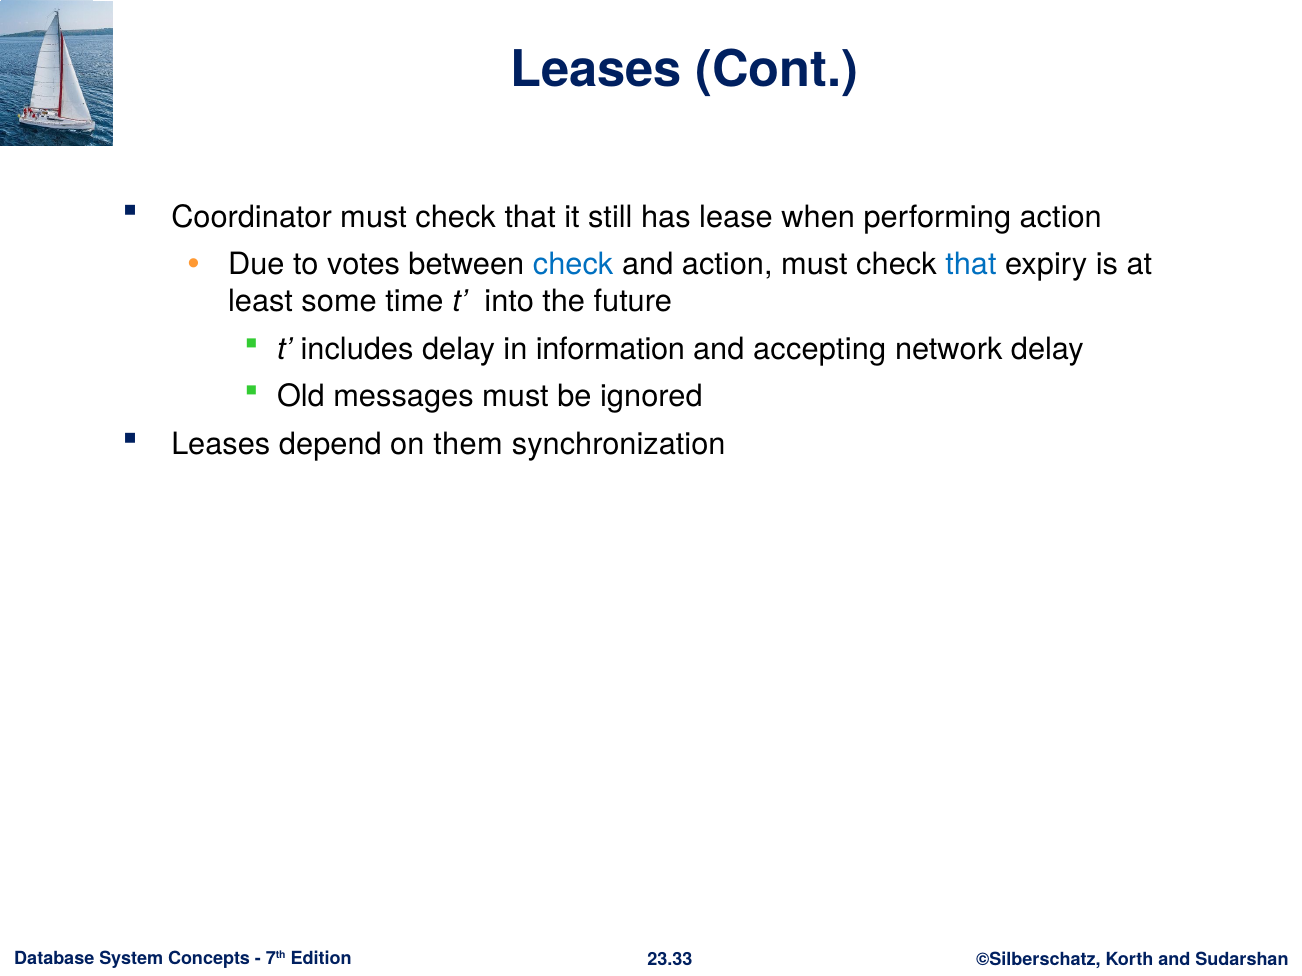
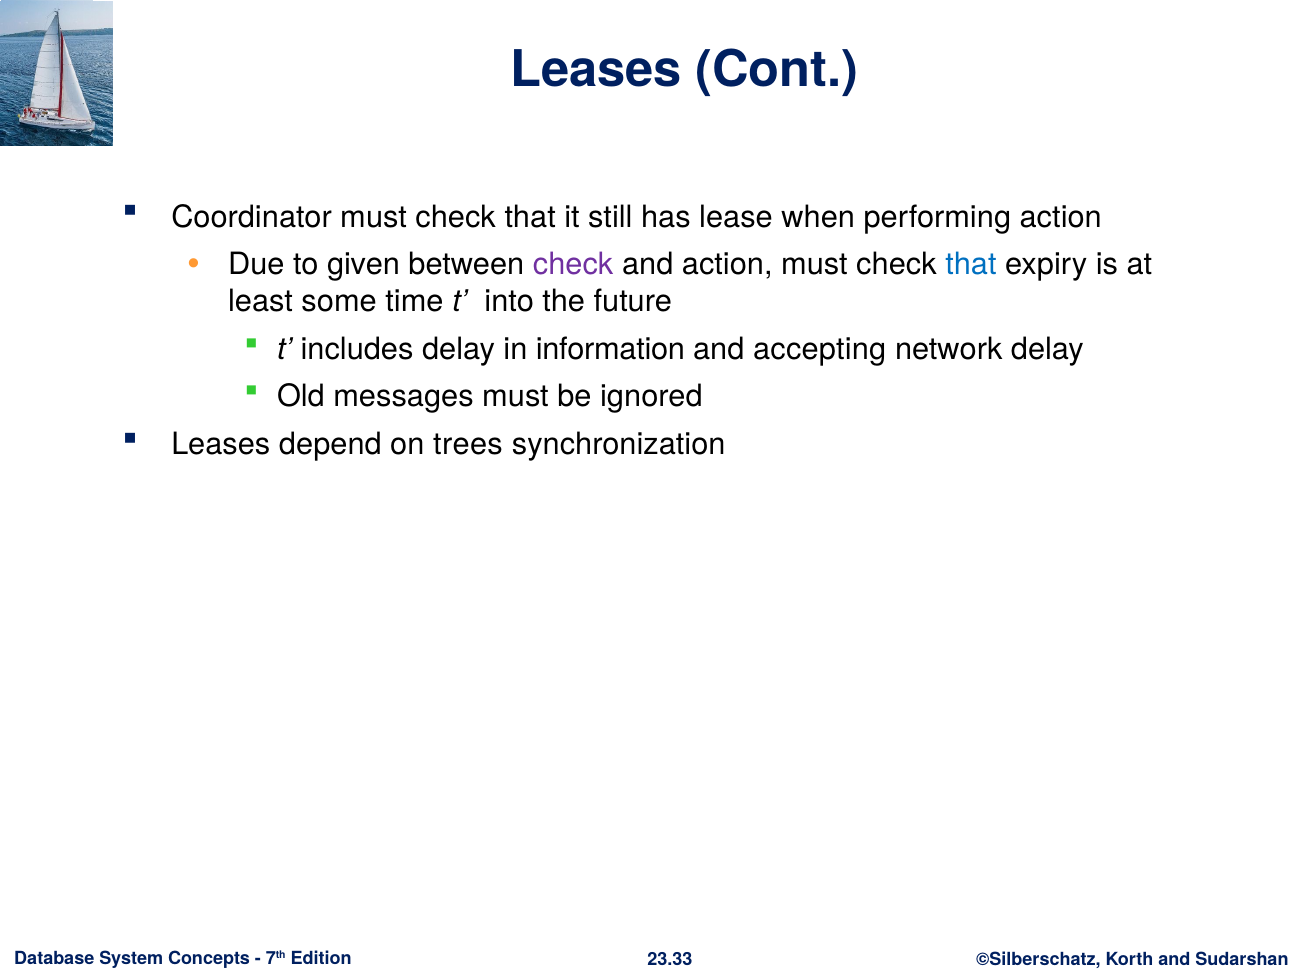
votes: votes -> given
check at (573, 265) colour: blue -> purple
them: them -> trees
